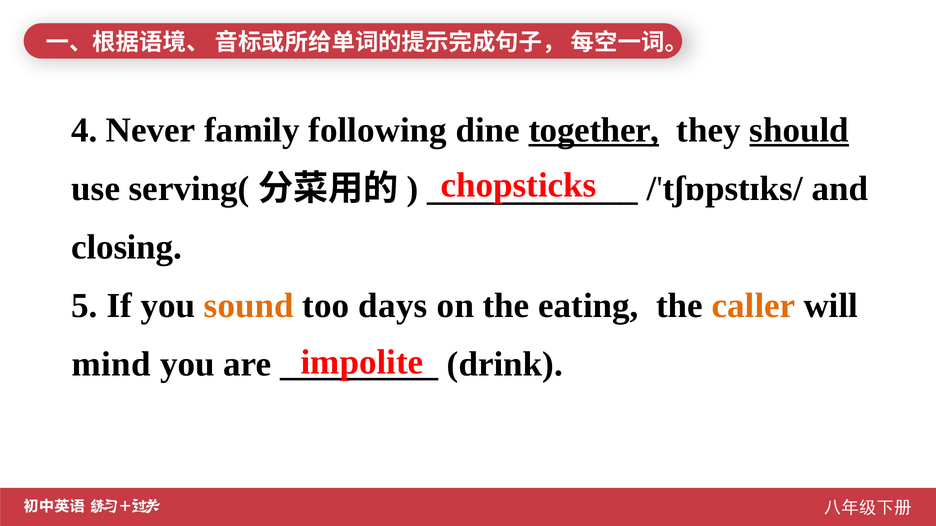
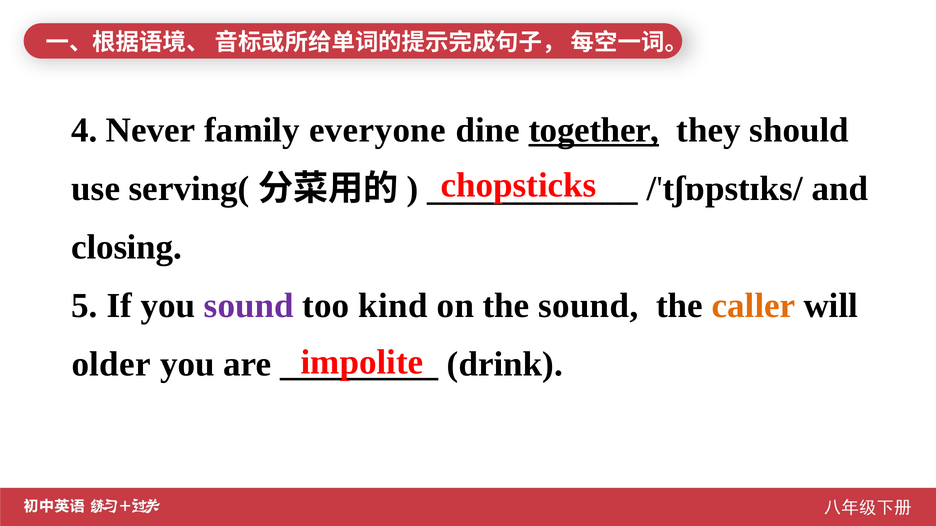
following: following -> everyone
should underline: present -> none
sound at (249, 306) colour: orange -> purple
days: days -> kind
the eating: eating -> sound
mind: mind -> older
